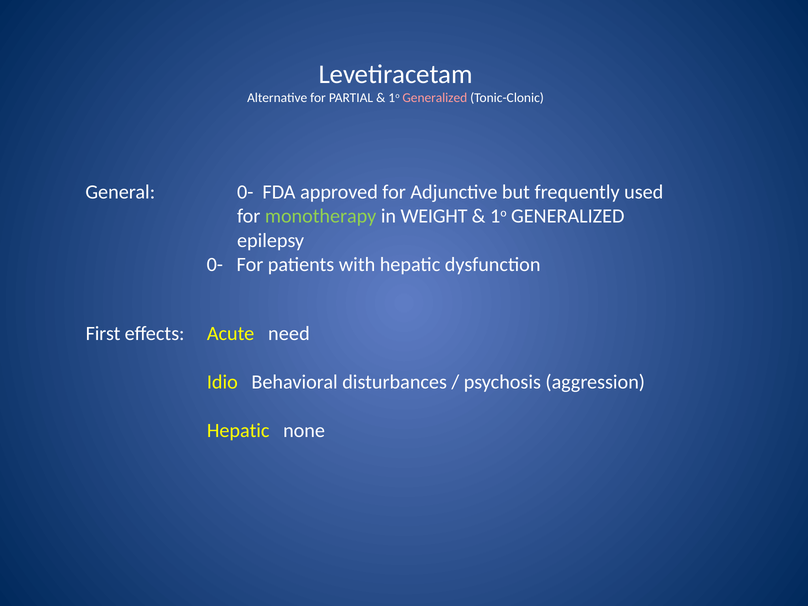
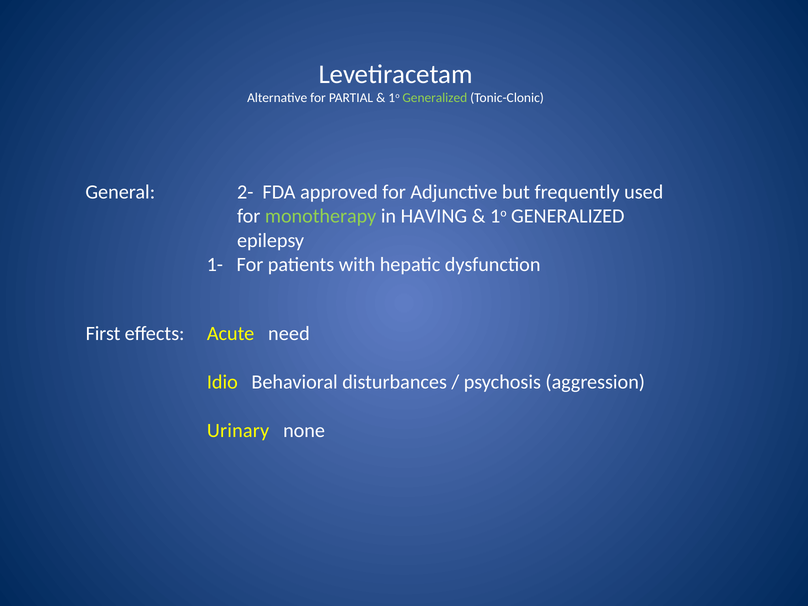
Generalized at (435, 98) colour: pink -> light green
General 0-: 0- -> 2-
WEIGHT: WEIGHT -> HAVING
0- at (215, 265): 0- -> 1-
Hepatic at (238, 430): Hepatic -> Urinary
